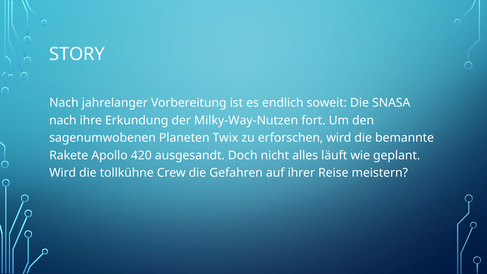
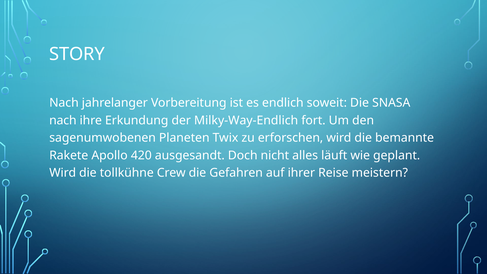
Milky-Way-Nutzen: Milky-Way-Nutzen -> Milky-Way-Endlich
